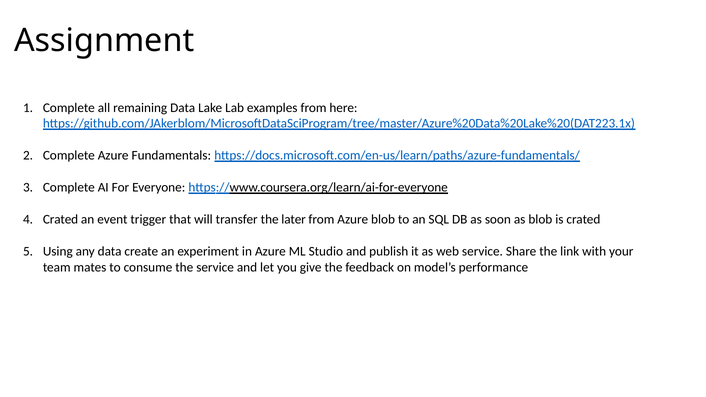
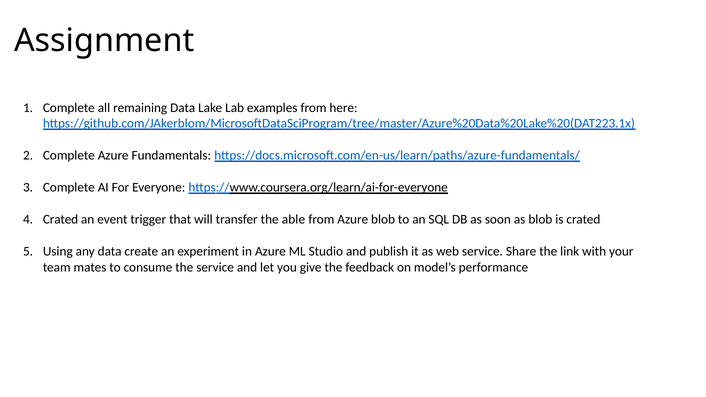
later: later -> able
